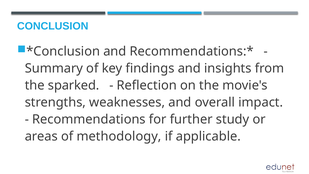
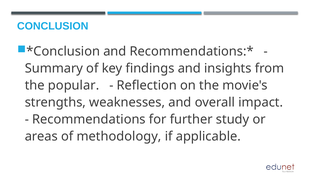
sparked: sparked -> popular
